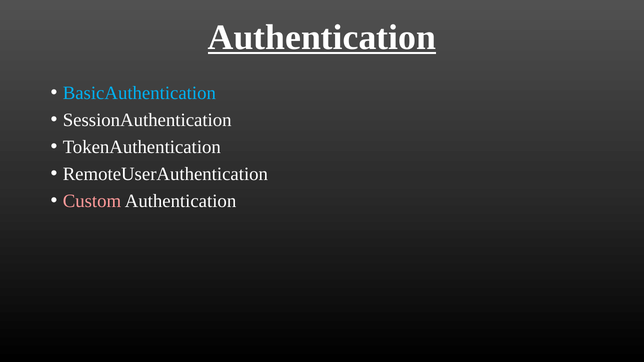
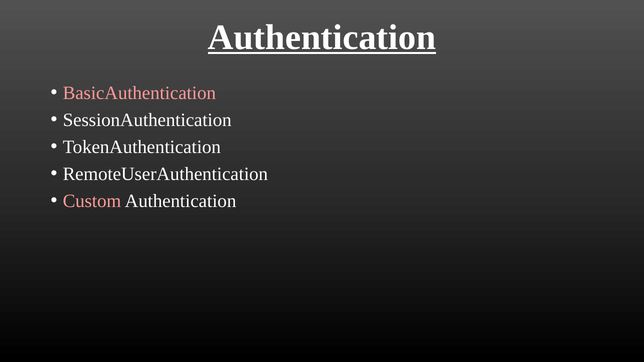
BasicAuthentication colour: light blue -> pink
